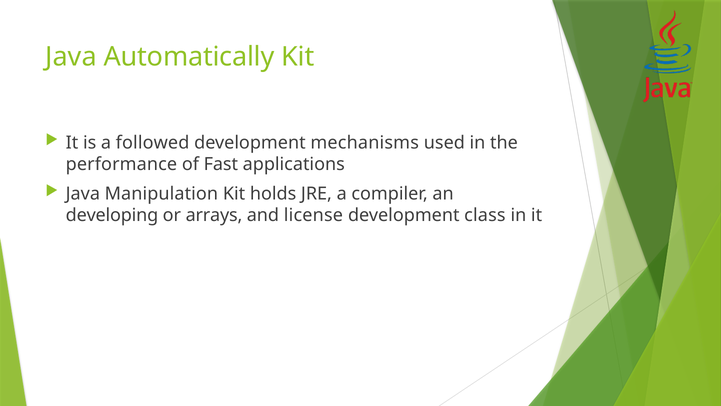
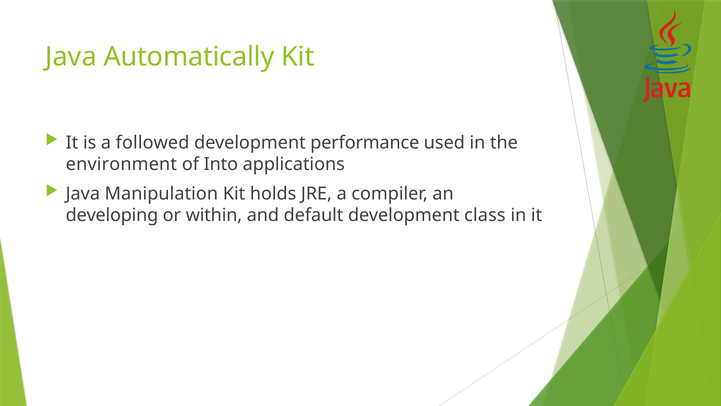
mechanisms: mechanisms -> performance
performance: performance -> environment
Fast: Fast -> Into
arrays: arrays -> within
license: license -> default
